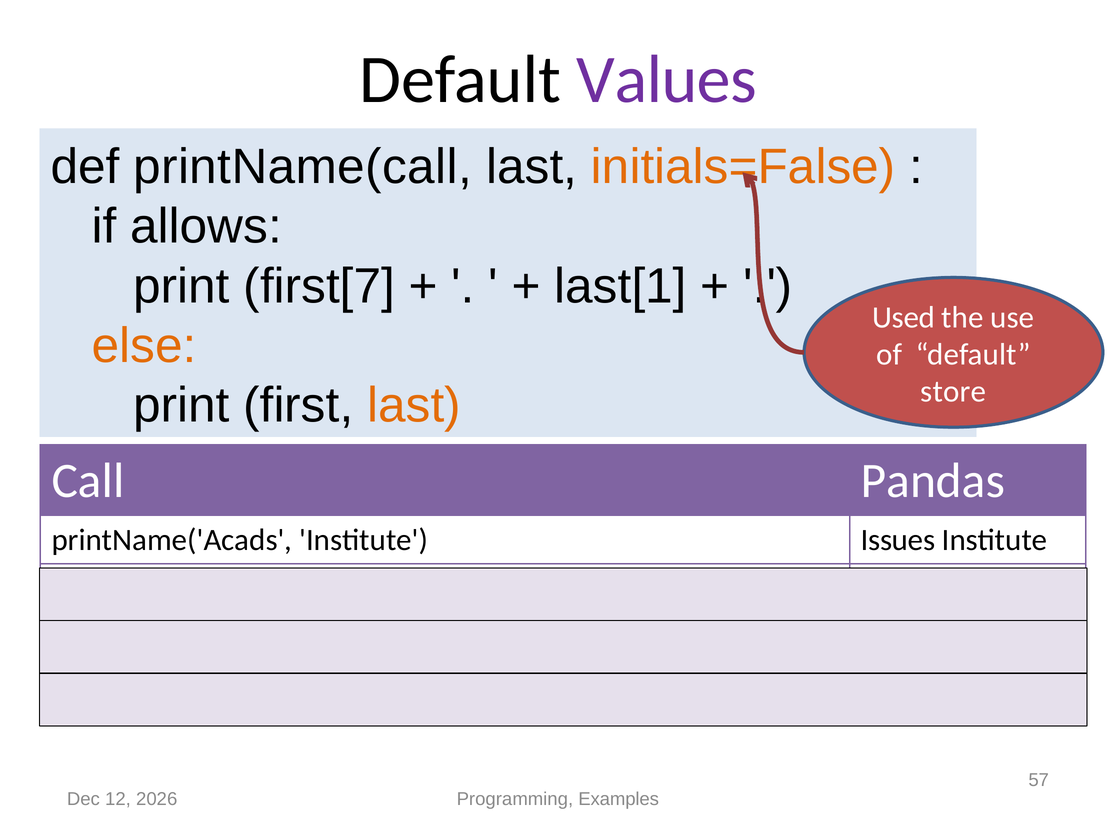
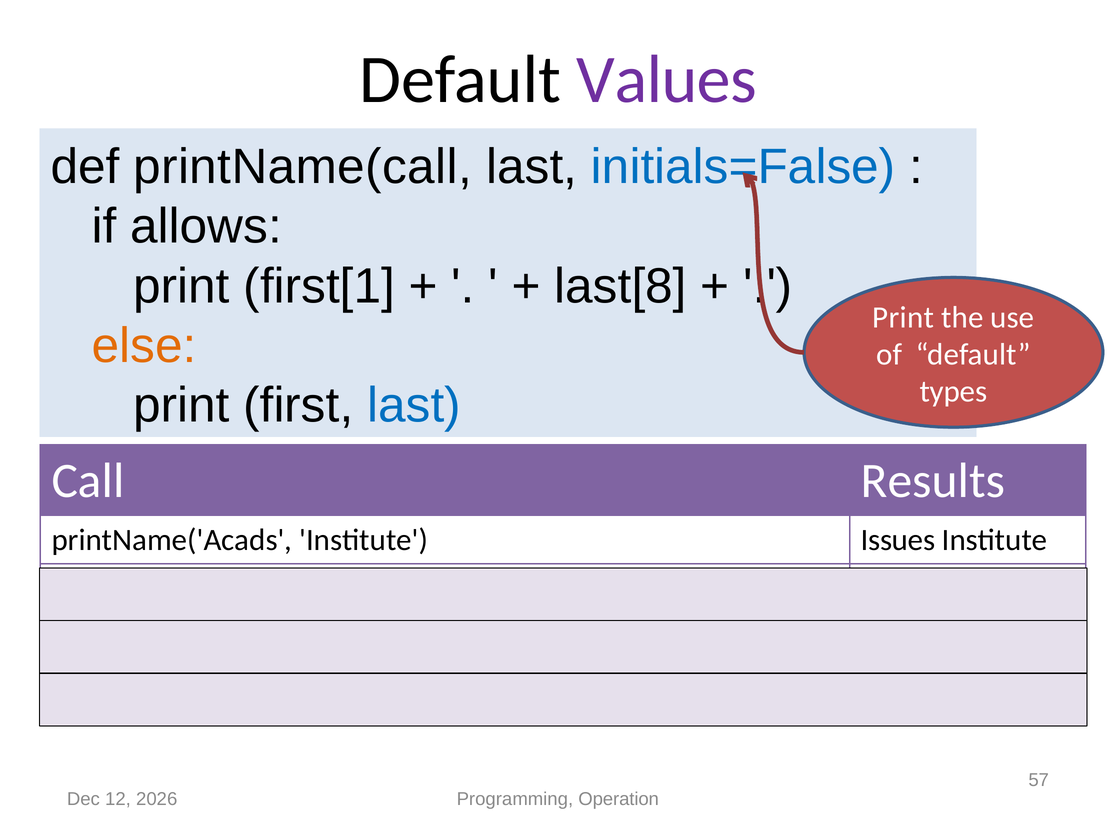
initials=False colour: orange -> blue
first[7: first[7 -> first[1
last[1: last[1 -> last[8
Used at (904, 317): Used -> Print
store: store -> types
last at (414, 405) colour: orange -> blue
Pandas: Pandas -> Results
Examples: Examples -> Operation
